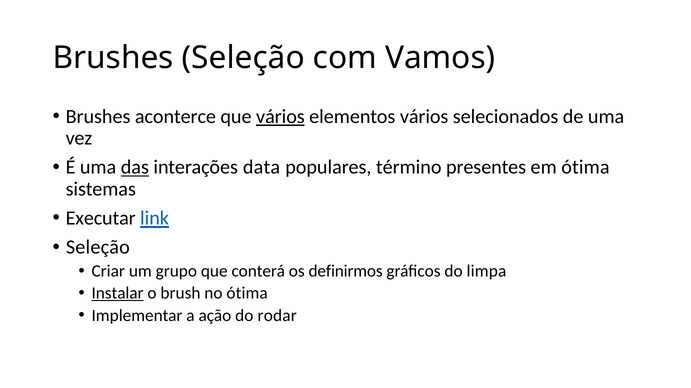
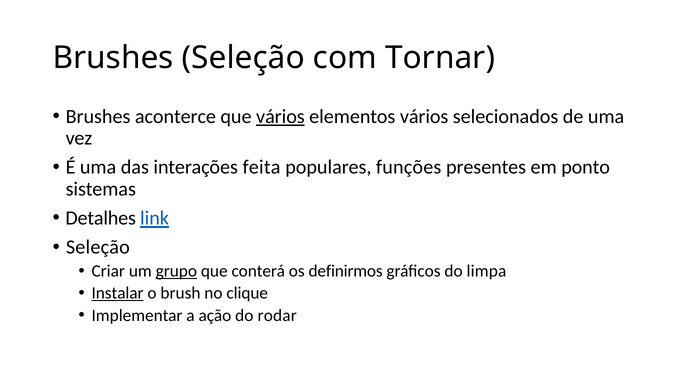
Vamos: Vamos -> Tornar
das underline: present -> none
data: data -> feita
término: término -> funções
em ótima: ótima -> ponto
Executar: Executar -> Detalhes
grupo underline: none -> present
no ótima: ótima -> clique
